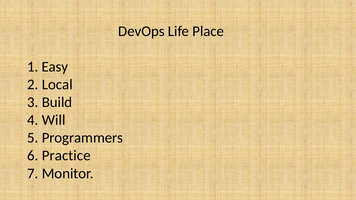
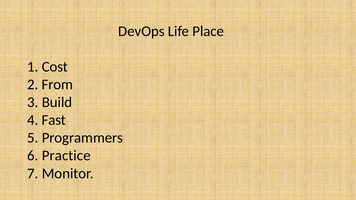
Easy: Easy -> Cost
Local: Local -> From
Will: Will -> Fast
